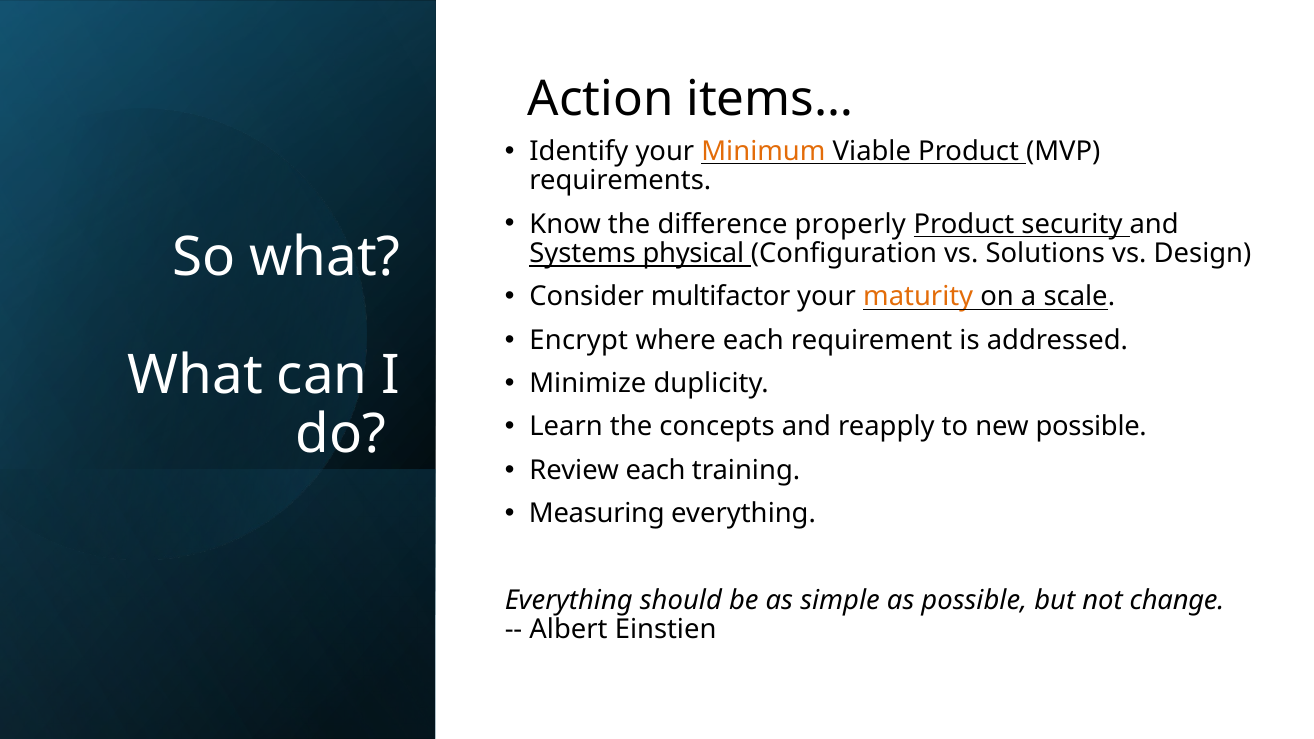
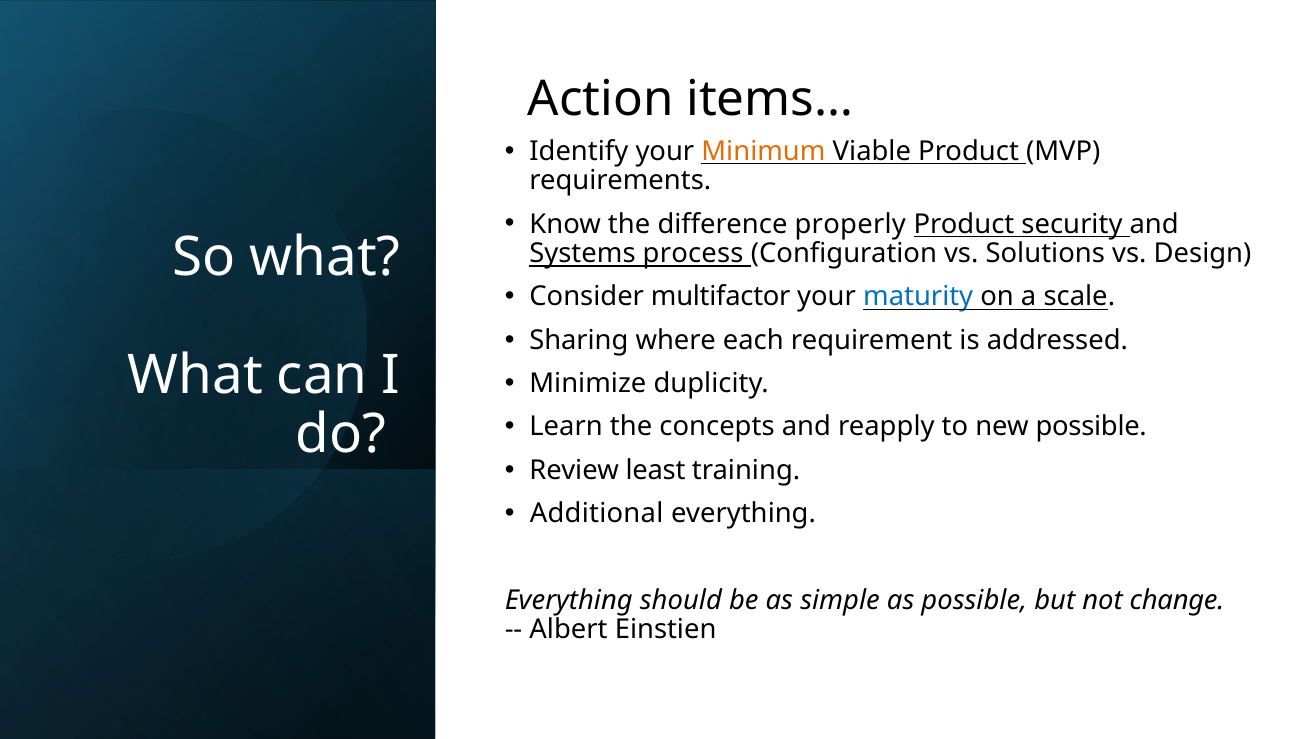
physical: physical -> process
maturity colour: orange -> blue
Encrypt: Encrypt -> Sharing
Review each: each -> least
Measuring: Measuring -> Additional
